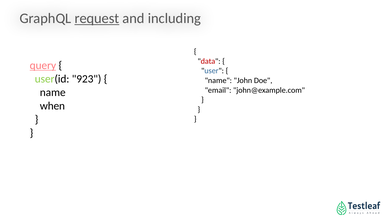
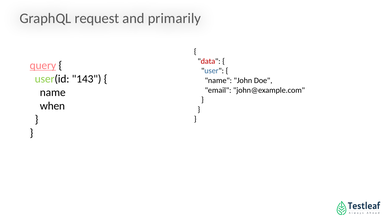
request underline: present -> none
including: including -> primarily
923: 923 -> 143
